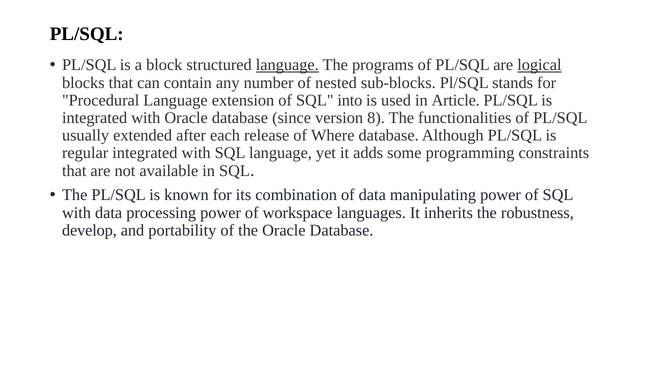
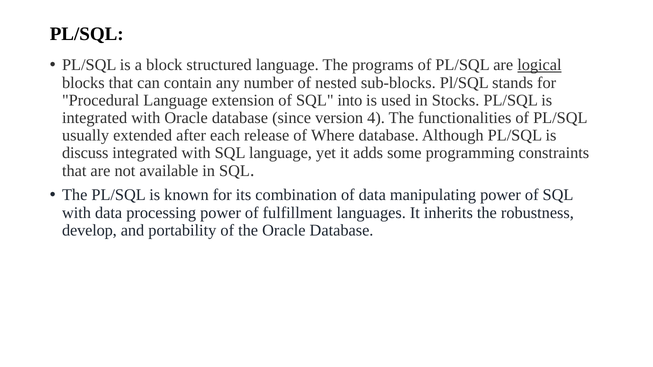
language at (287, 65) underline: present -> none
Article: Article -> Stocks
8: 8 -> 4
regular: regular -> discuss
workspace: workspace -> fulfillment
